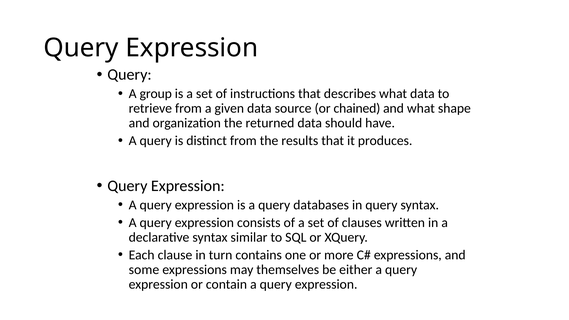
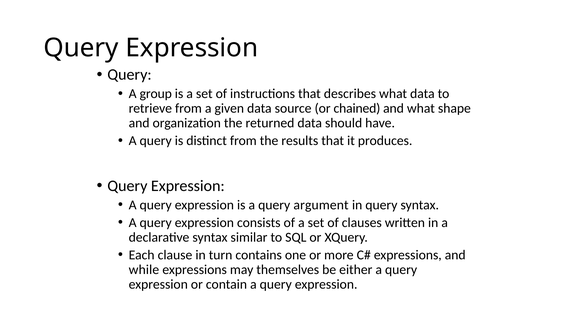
databases: databases -> argument
some: some -> while
